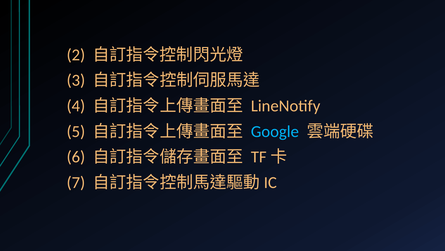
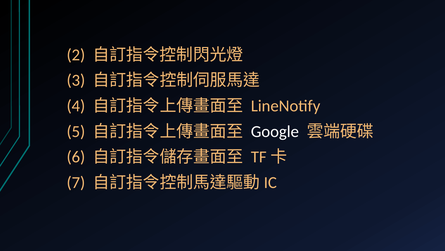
Google colour: light blue -> white
